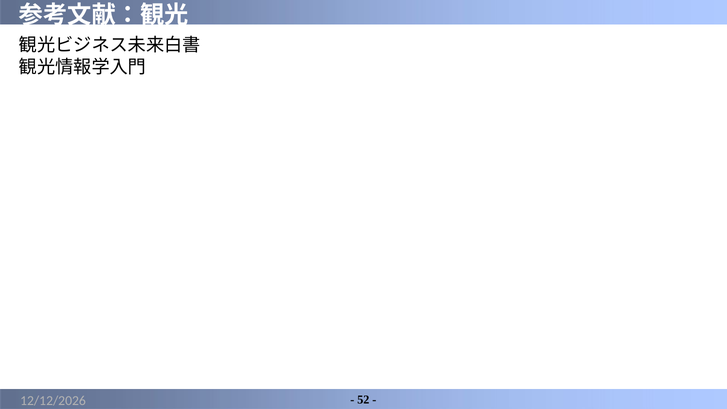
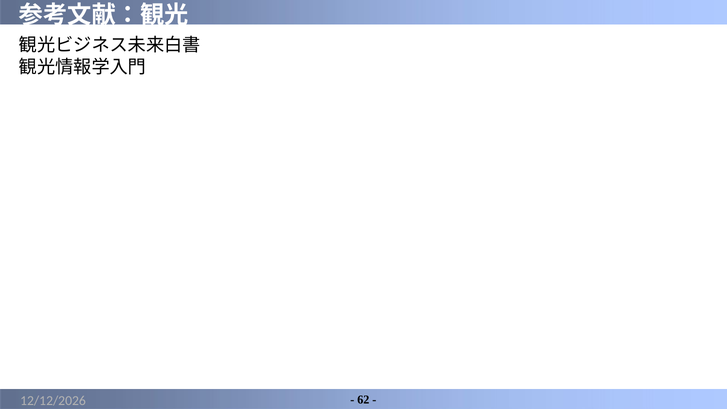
52: 52 -> 62
